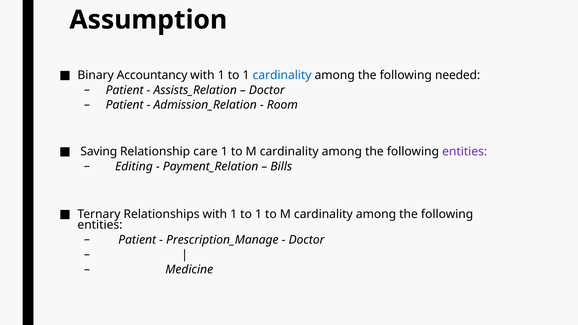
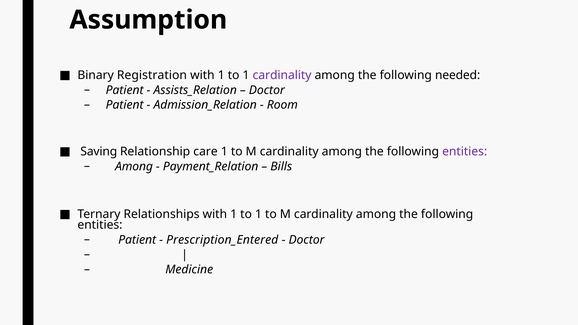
Accountancy: Accountancy -> Registration
cardinality at (282, 75) colour: blue -> purple
Editing at (134, 166): Editing -> Among
Prescription_Manage: Prescription_Manage -> Prescription_Entered
